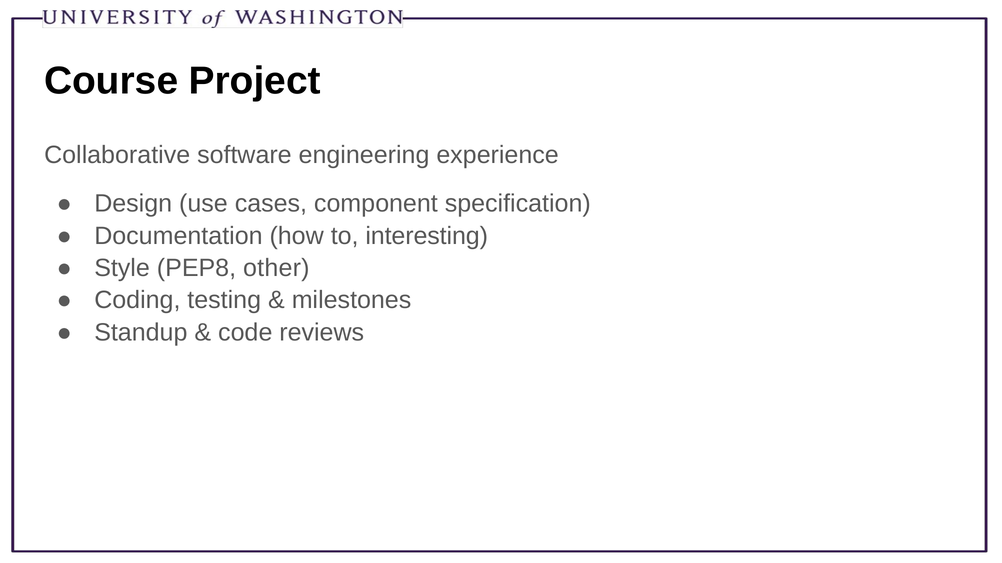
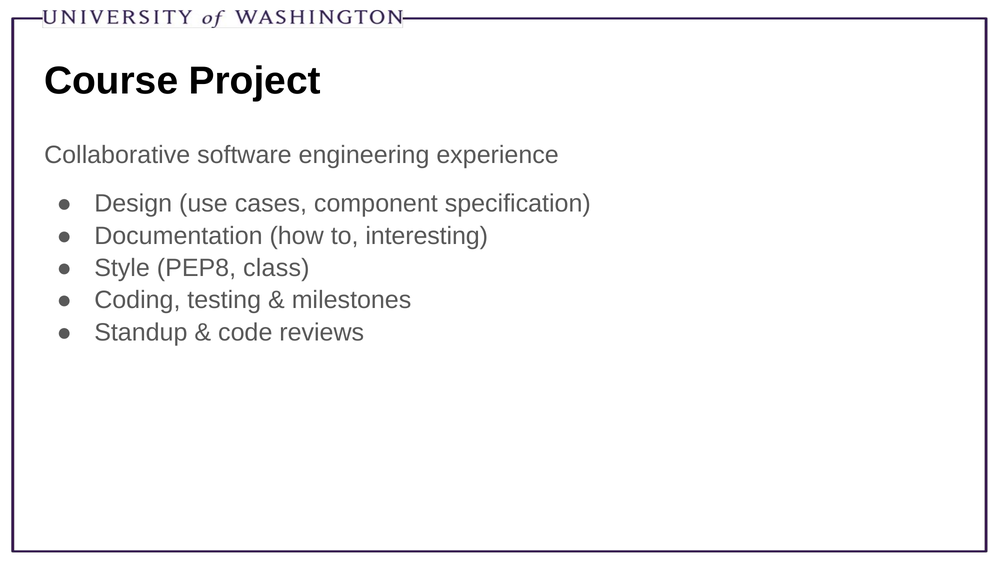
other: other -> class
